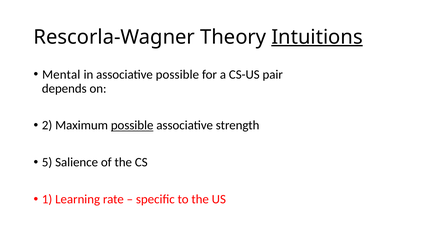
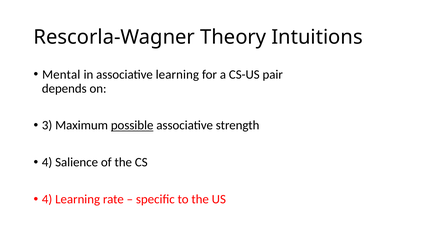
Intuitions underline: present -> none
associative possible: possible -> learning
2: 2 -> 3
5 at (47, 162): 5 -> 4
1 at (47, 199): 1 -> 4
